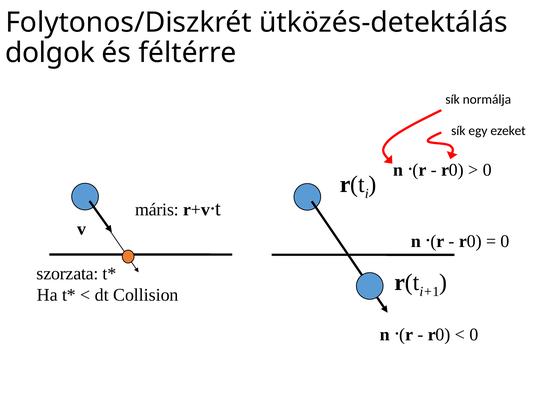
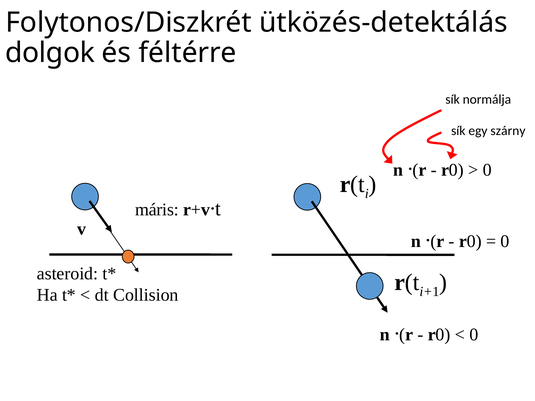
ezeket: ezeket -> szárny
szorzata: szorzata -> asteroid
